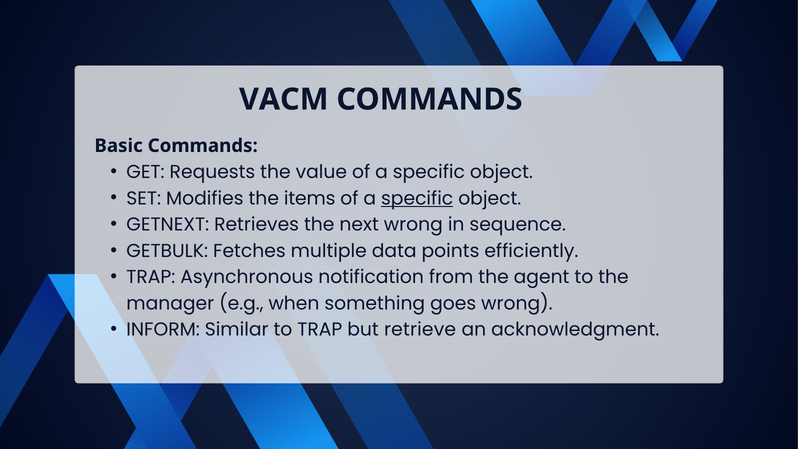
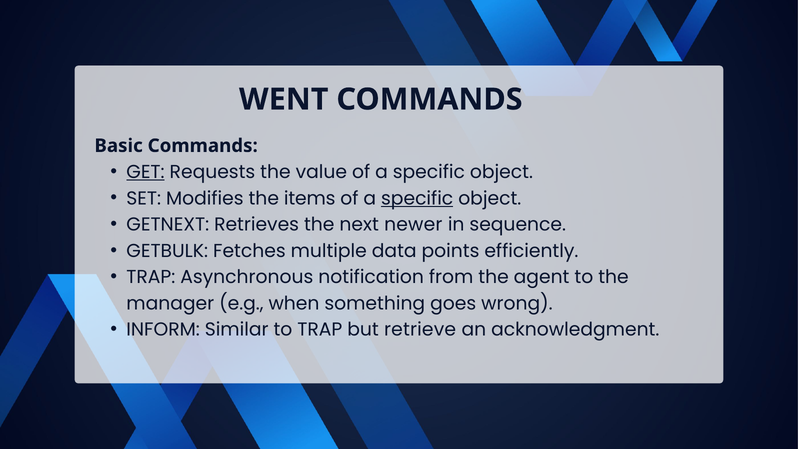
VACM: VACM -> WENT
GET underline: none -> present
next wrong: wrong -> newer
